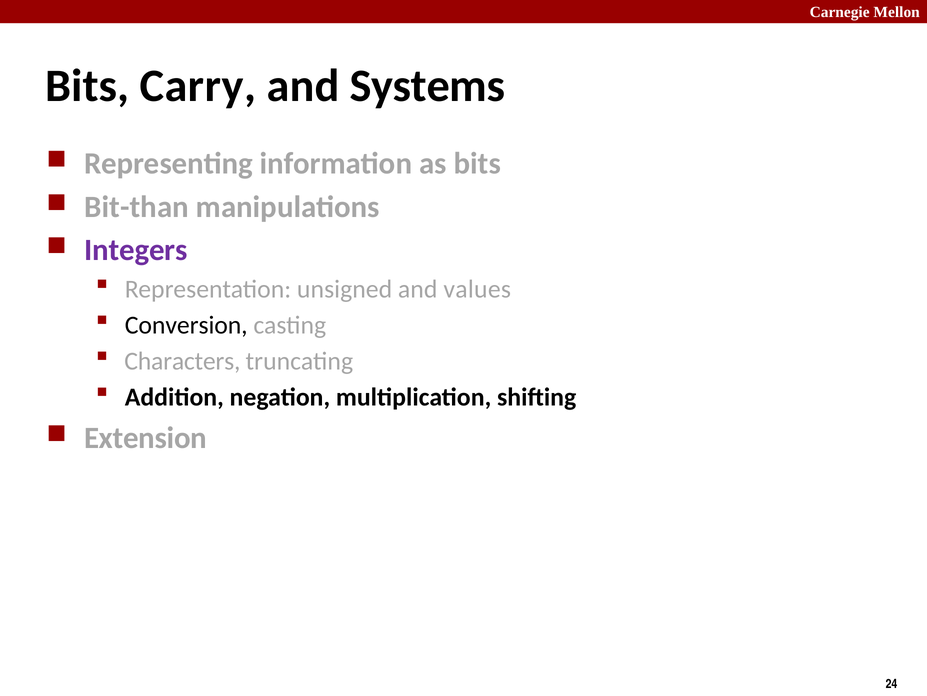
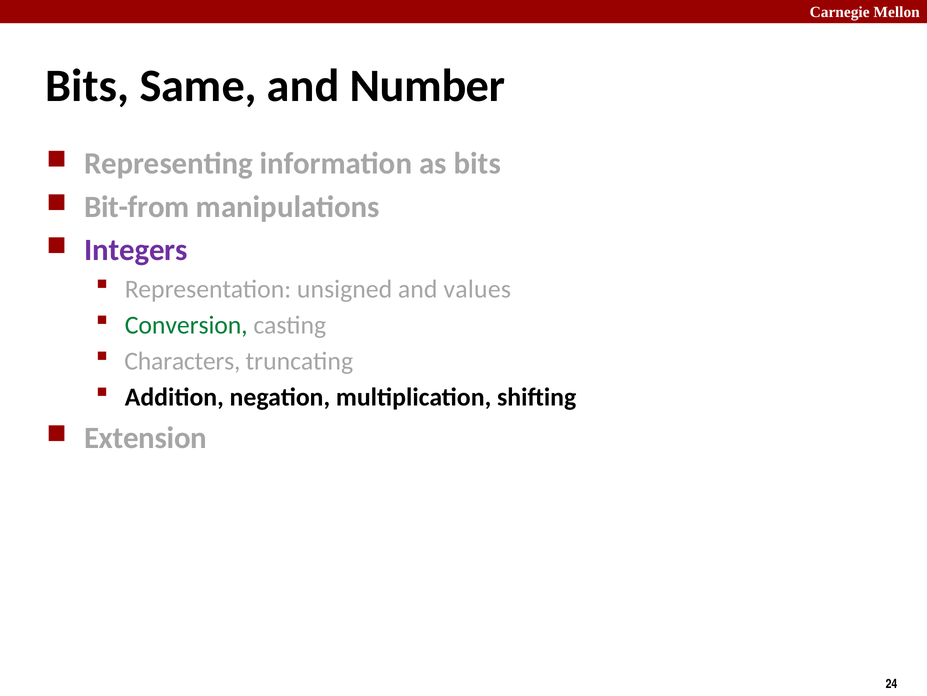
Carry: Carry -> Same
Systems: Systems -> Number
Bit-than: Bit-than -> Bit-from
Conversion colour: black -> green
